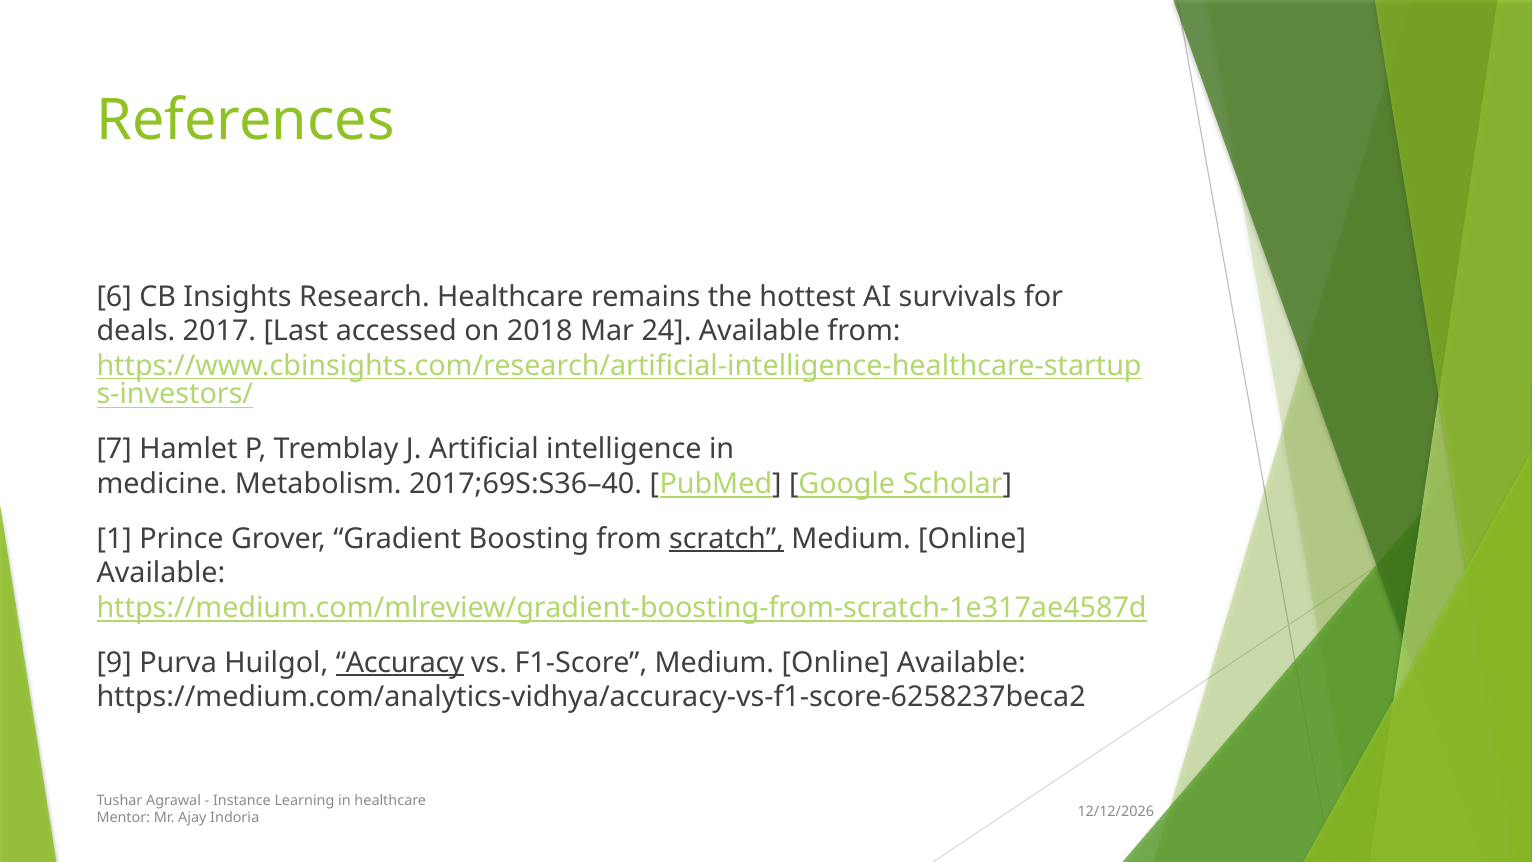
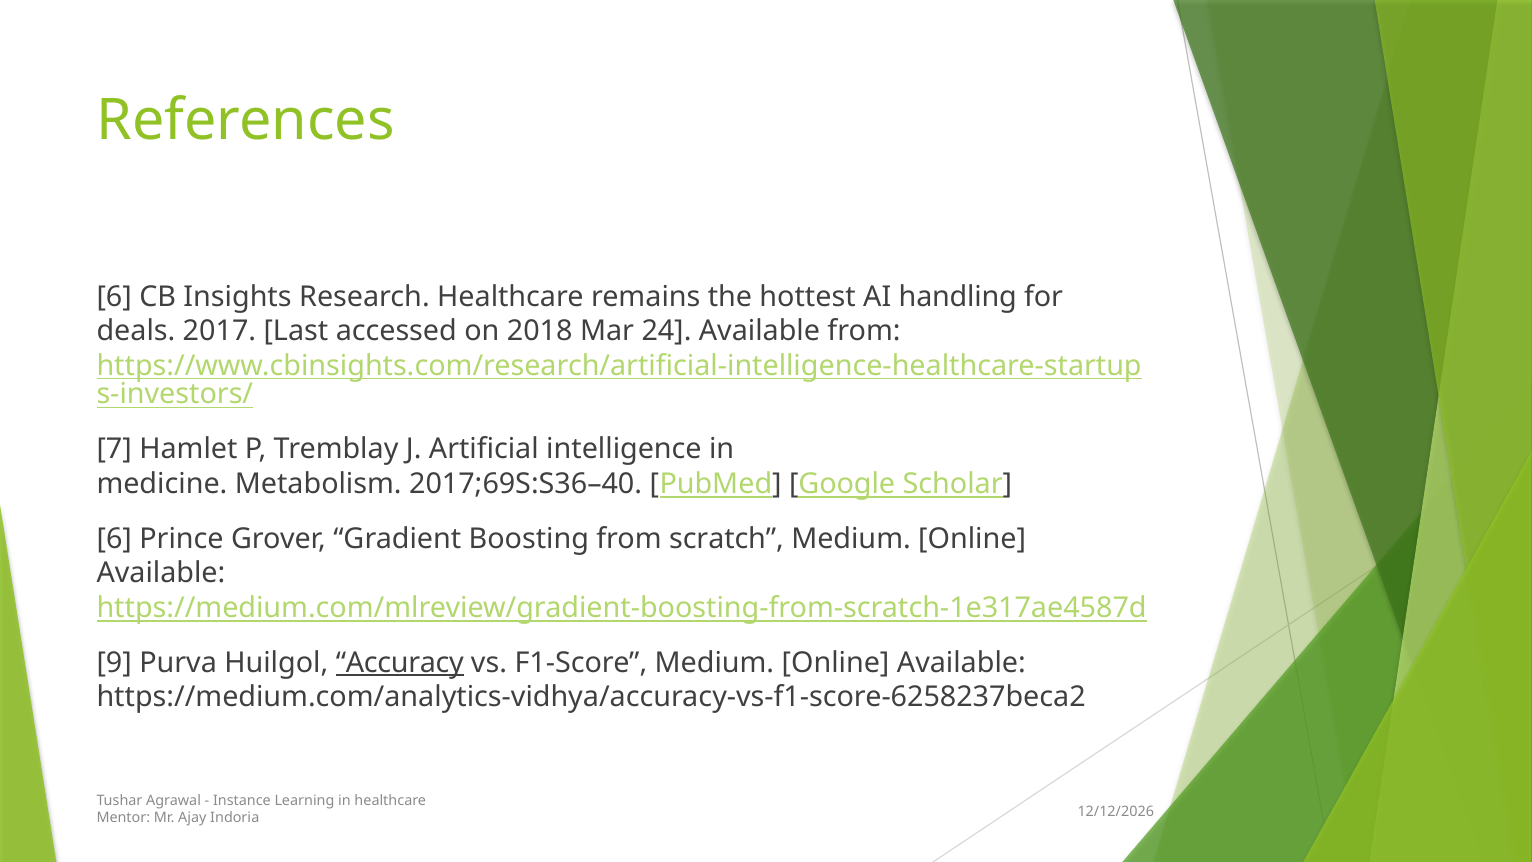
survivals: survivals -> handling
1 at (114, 539): 1 -> 6
scratch underline: present -> none
